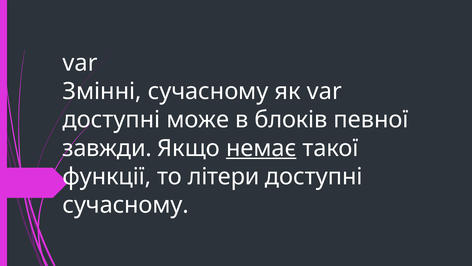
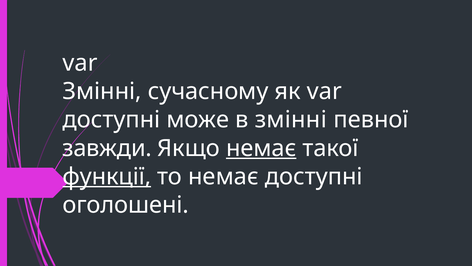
в блоків: блоків -> змінні
функції underline: none -> present
то літери: літери -> немає
сучасному at (126, 205): сучасному -> оголошені
